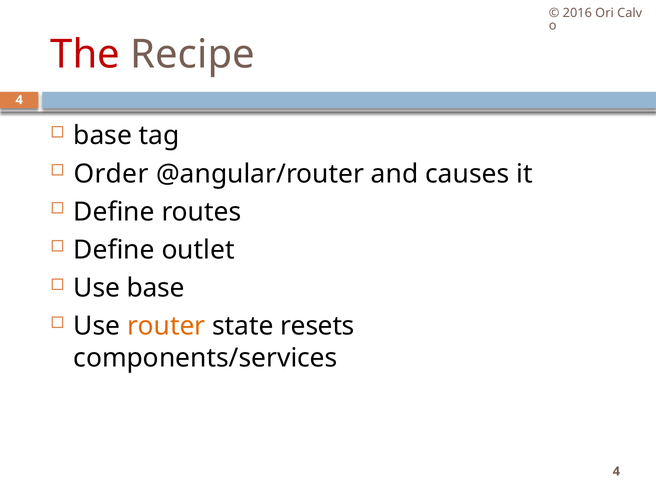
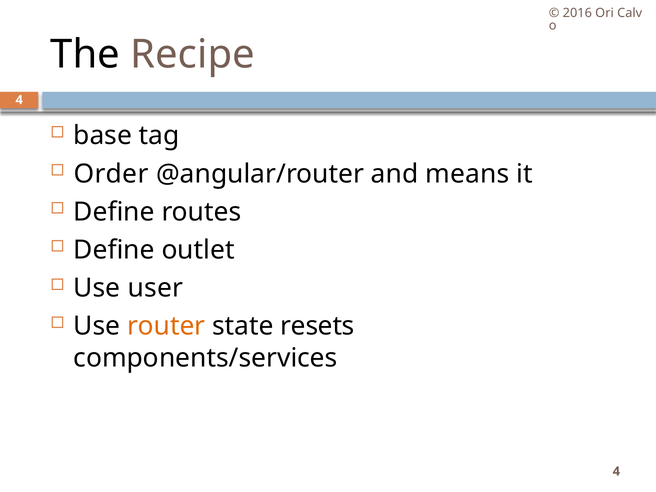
The colour: red -> black
causes: causes -> means
Use base: base -> user
